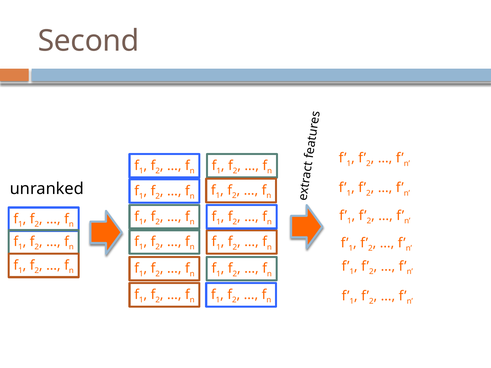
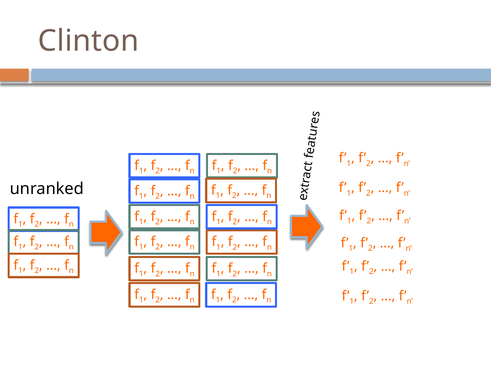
Second: Second -> Clinton
